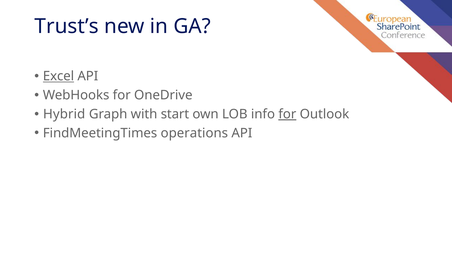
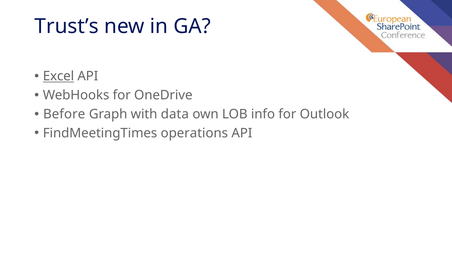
Hybrid: Hybrid -> Before
start: start -> data
for at (287, 114) underline: present -> none
